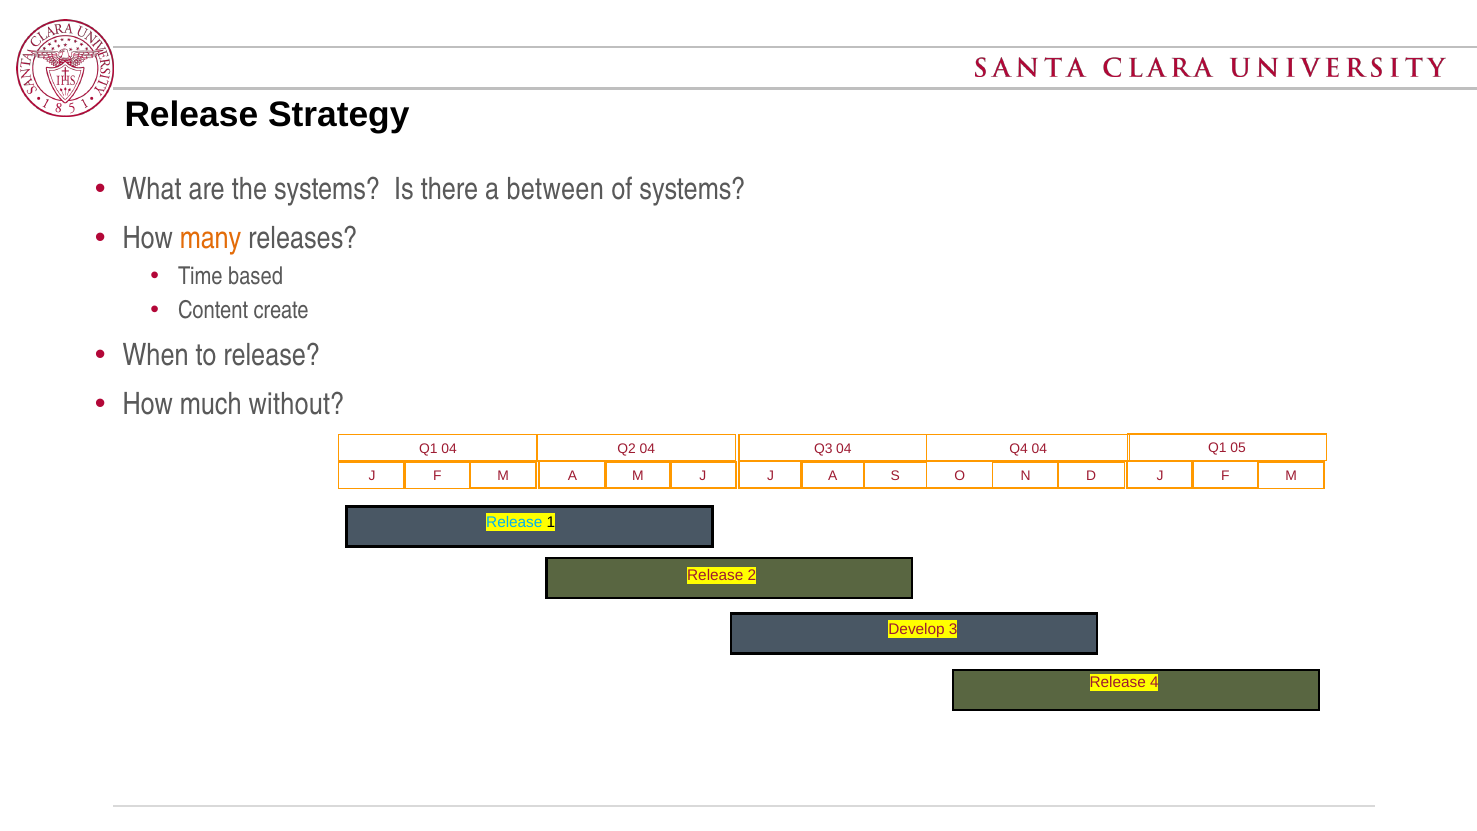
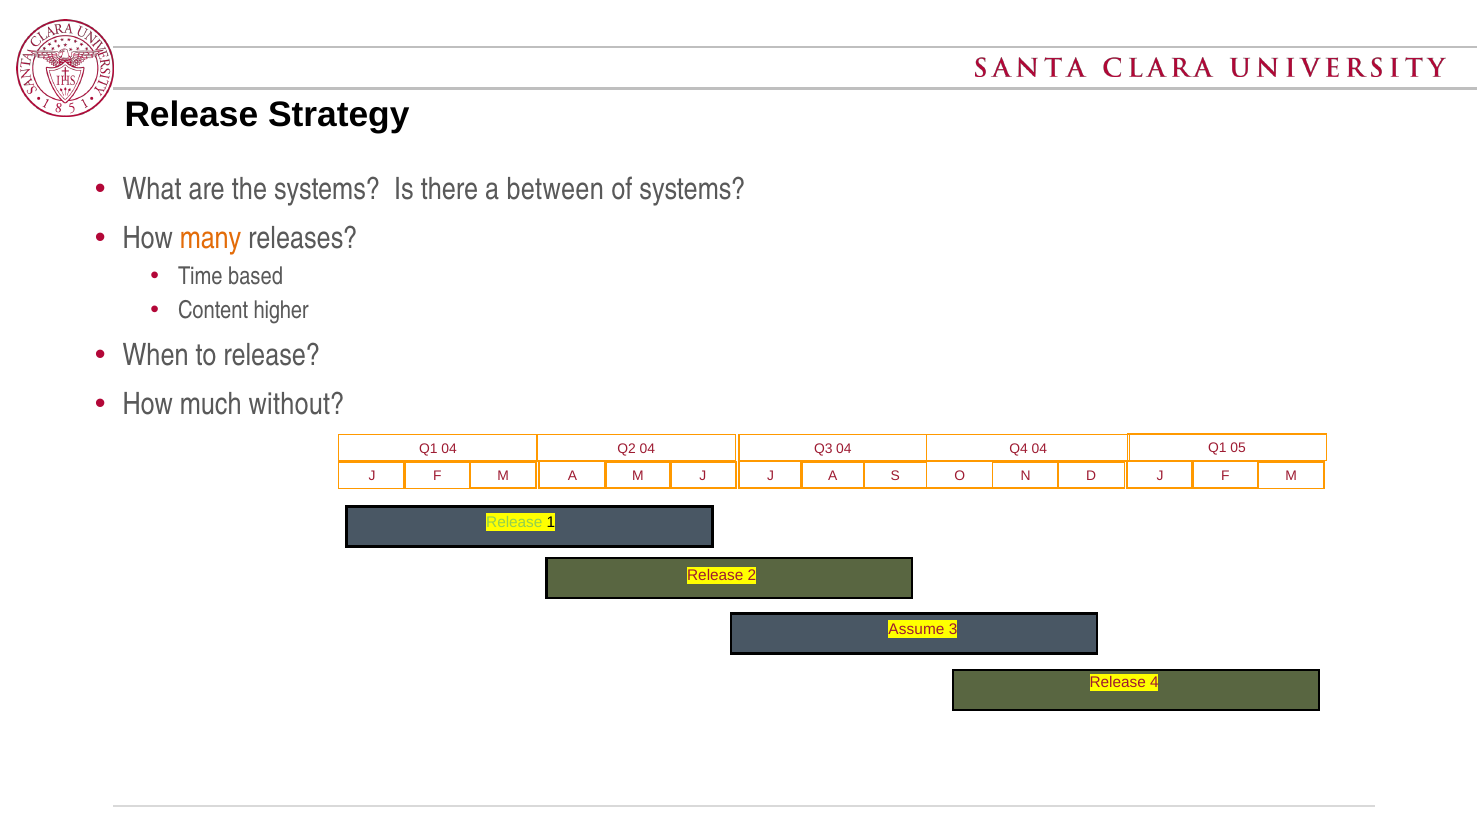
create: create -> higher
Release at (514, 522) colour: light blue -> light green
Develop: Develop -> Assume
